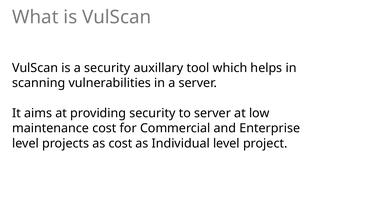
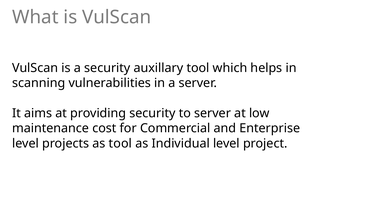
as cost: cost -> tool
